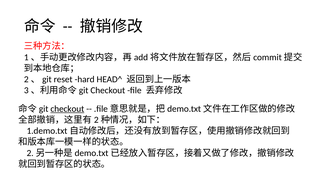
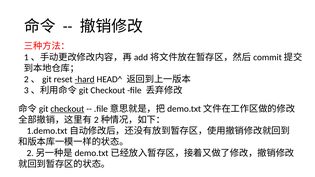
hard underline: none -> present
